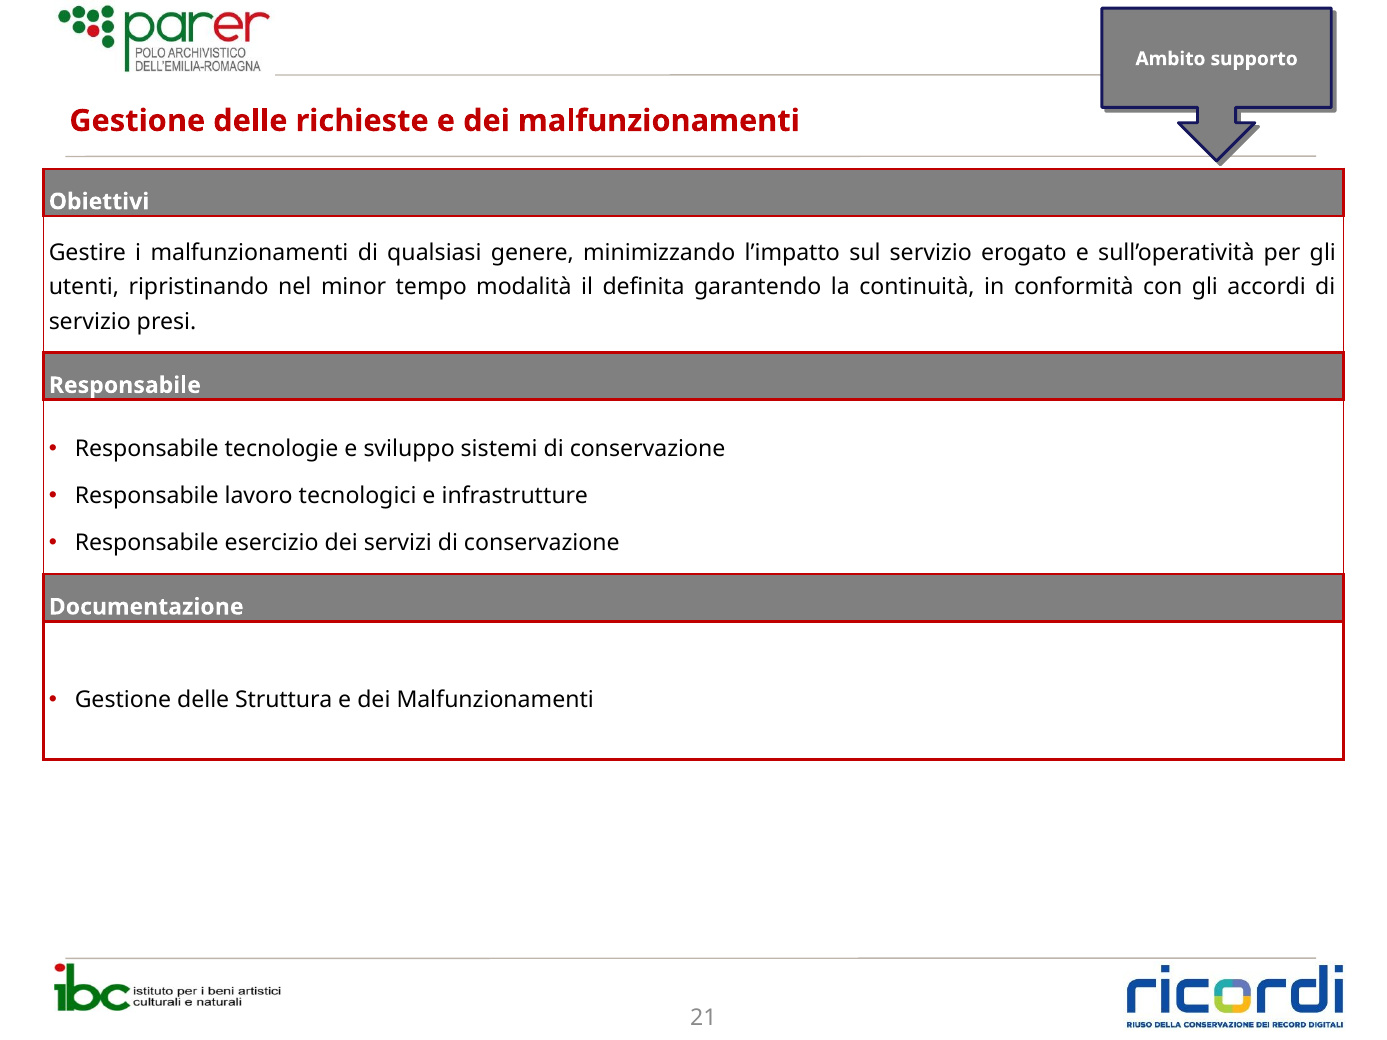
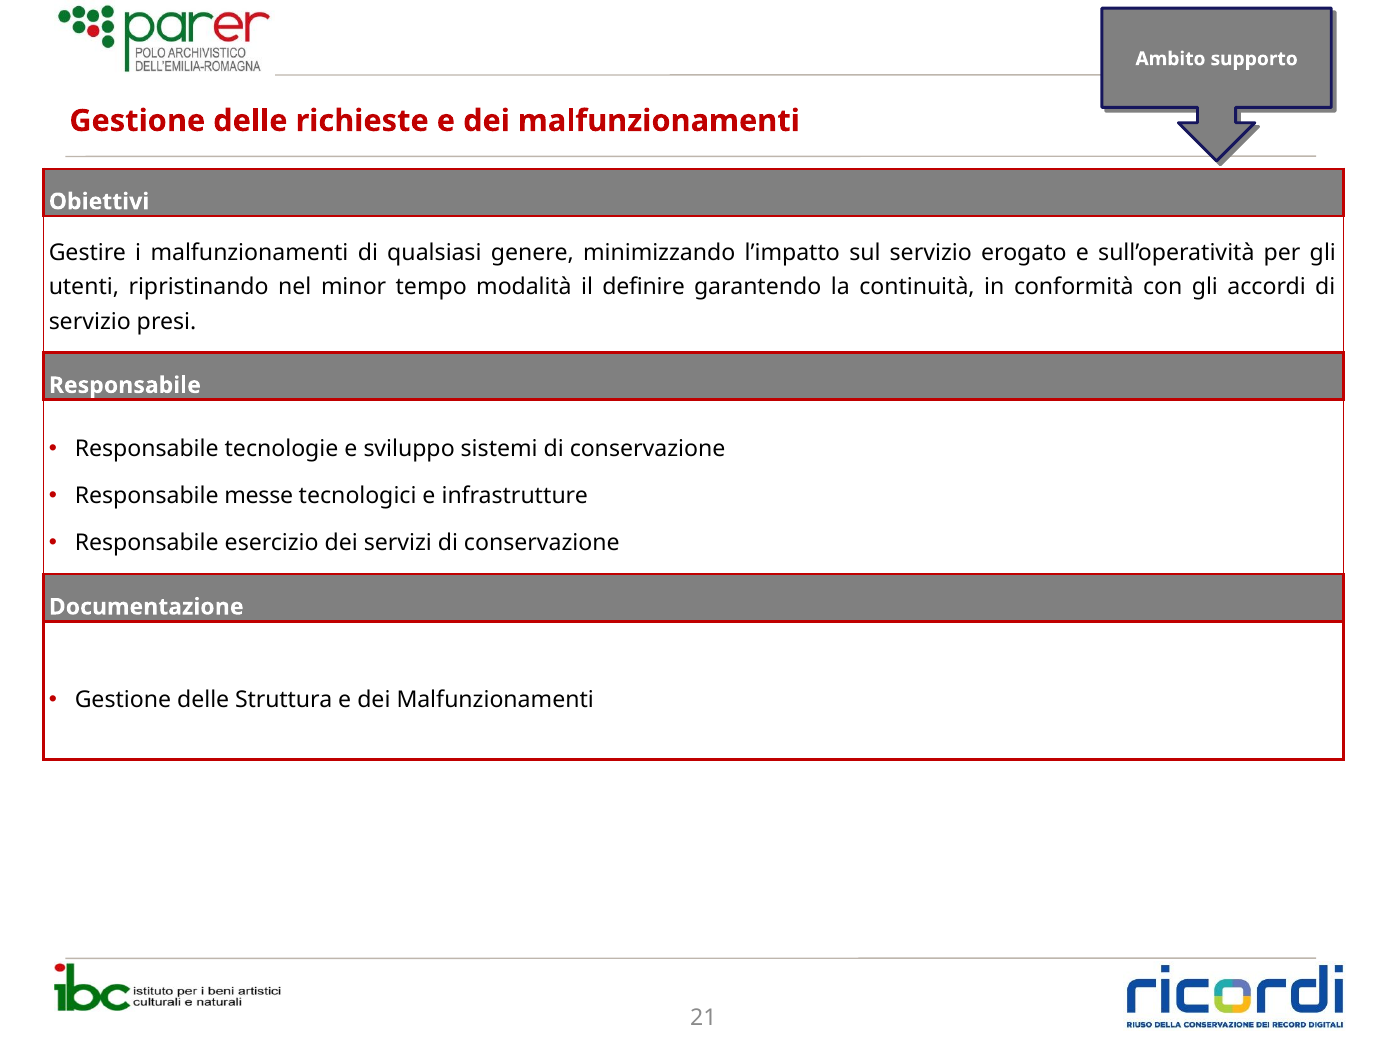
definita: definita -> definire
lavoro: lavoro -> messe
